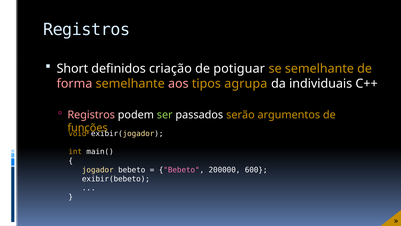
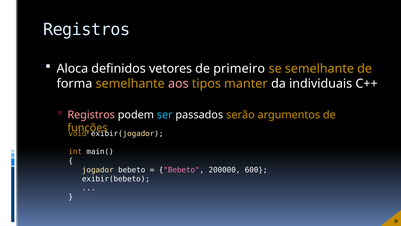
Short: Short -> Aloca
criação: criação -> vetores
potiguar: potiguar -> primeiro
forma colour: pink -> white
agrupa: agrupa -> manter
ser colour: light green -> light blue
